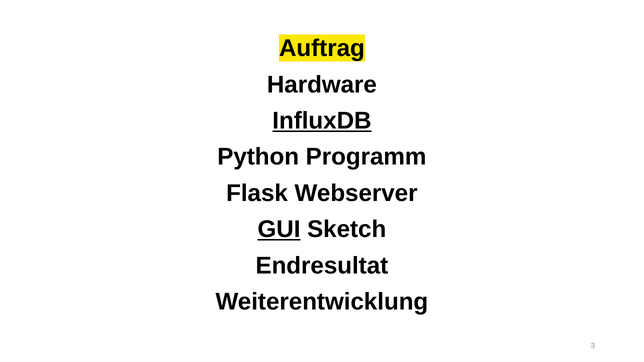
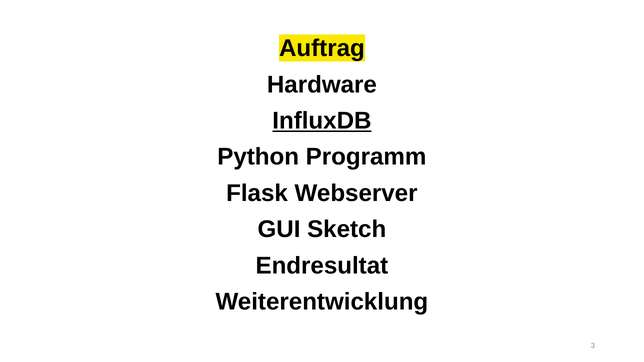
GUI underline: present -> none
